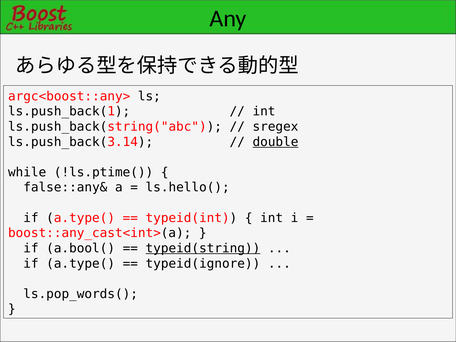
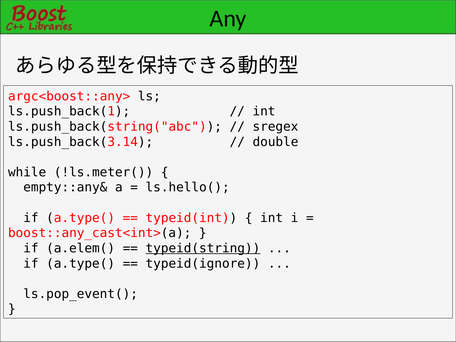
double underline: present -> none
!ls.ptime(: !ls.ptime( -> !ls.meter(
false::any&: false::any& -> empty::any&
a.bool(: a.bool( -> a.elem(
ls.pop_words(: ls.pop_words( -> ls.pop_event(
